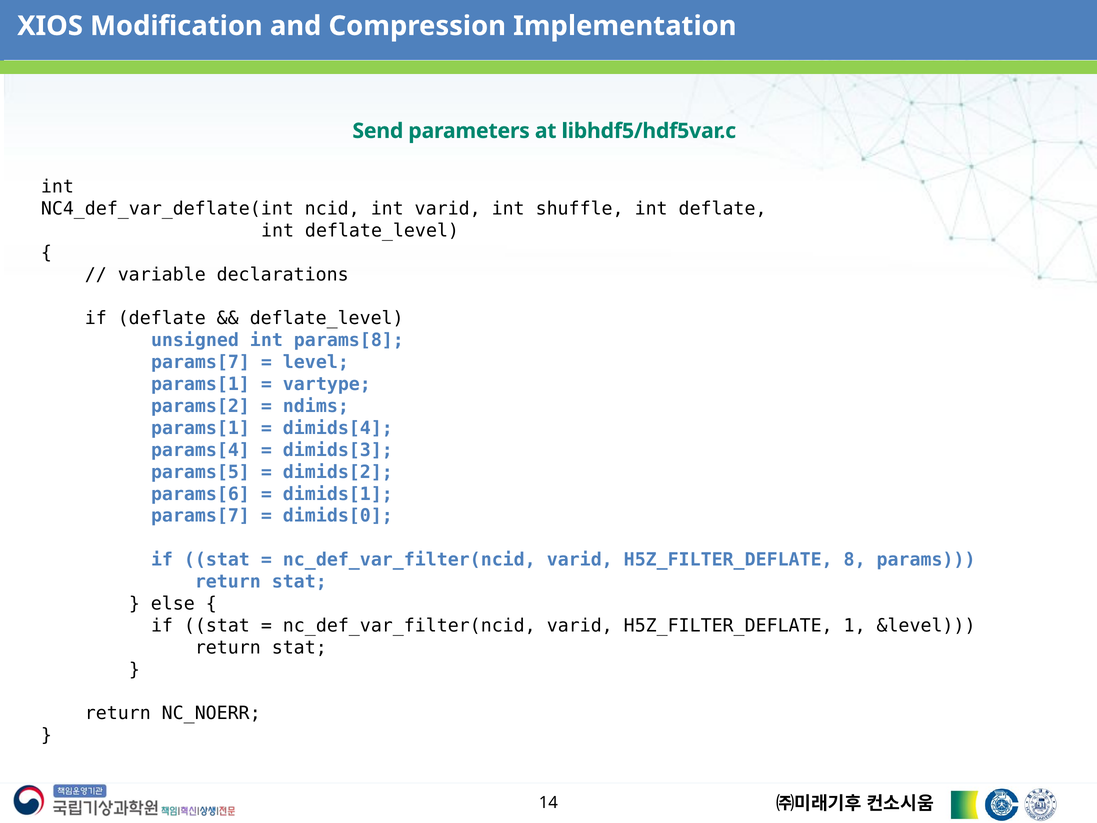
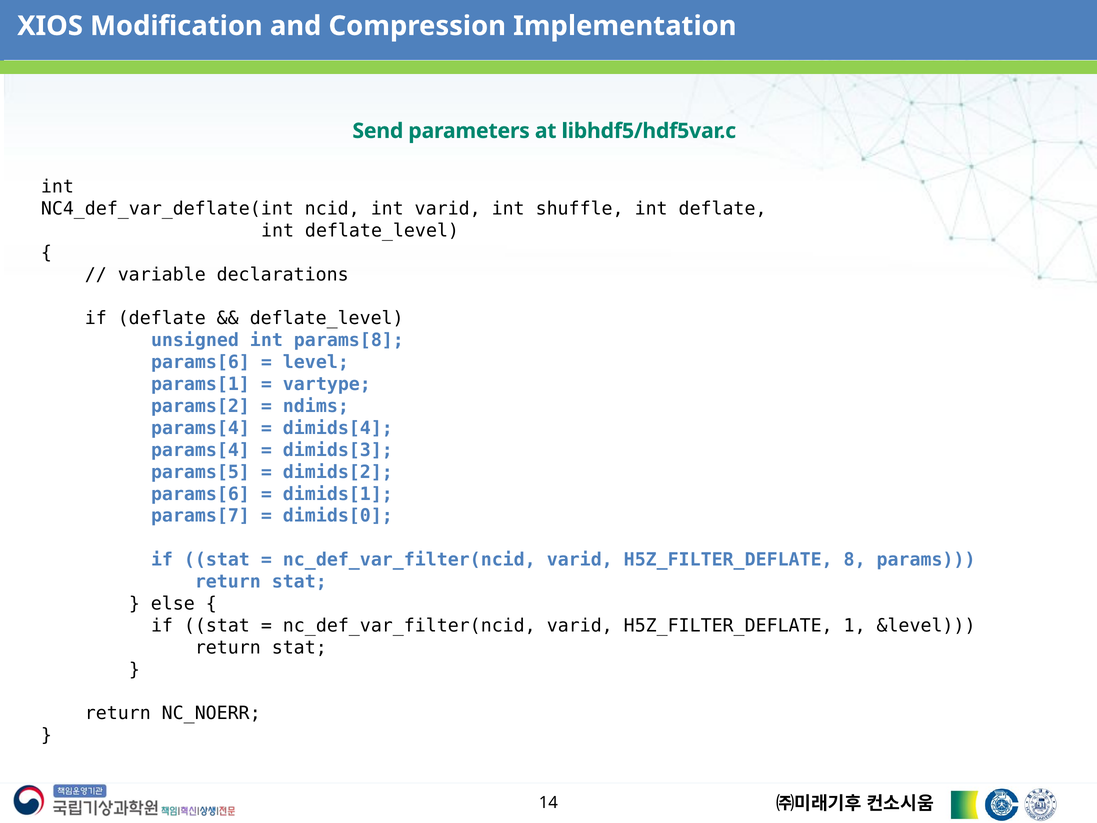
params[7 at (200, 362): params[7 -> params[6
params[1 at (200, 428): params[1 -> params[4
